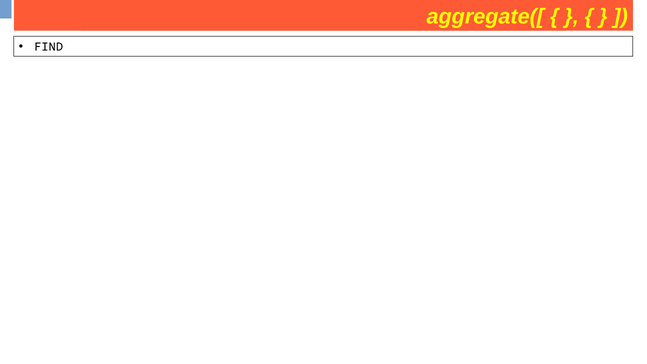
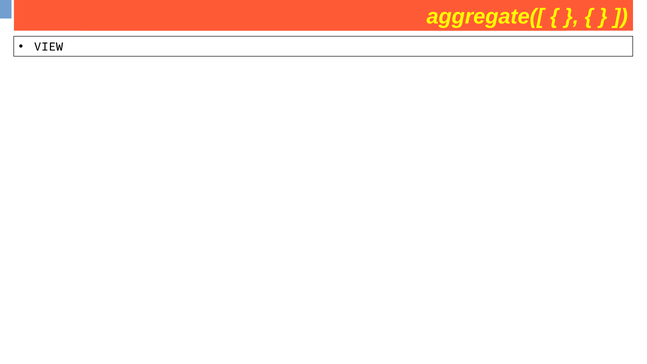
FIND: FIND -> VIEW
